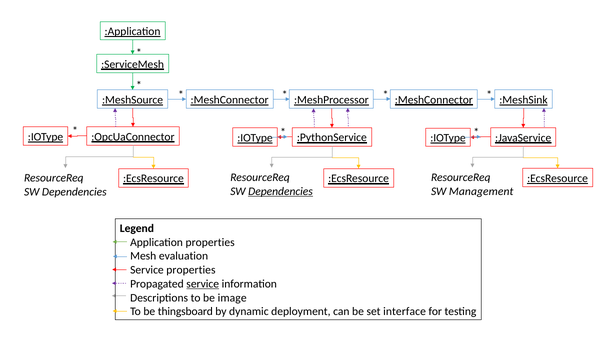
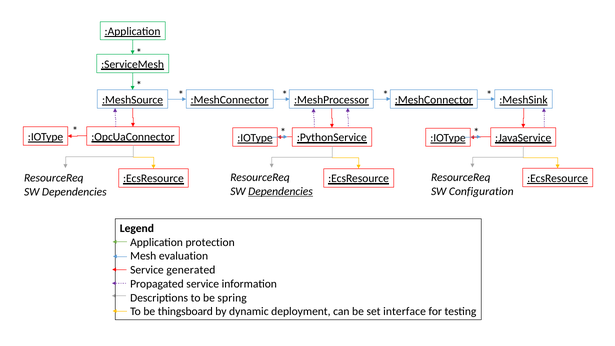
Management: Management -> Configuration
Application properties: properties -> protection
Service properties: properties -> generated
service at (203, 284) underline: present -> none
image: image -> spring
